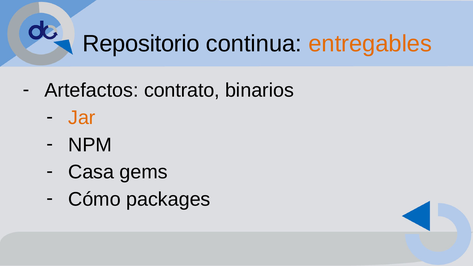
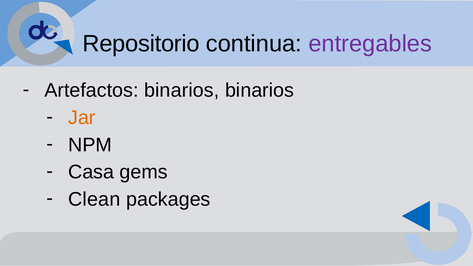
entregables colour: orange -> purple
Artefactos contrato: contrato -> binarios
Cómo: Cómo -> Clean
